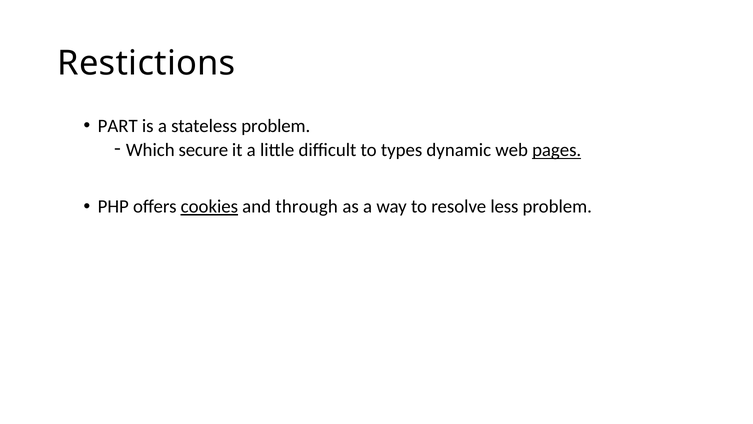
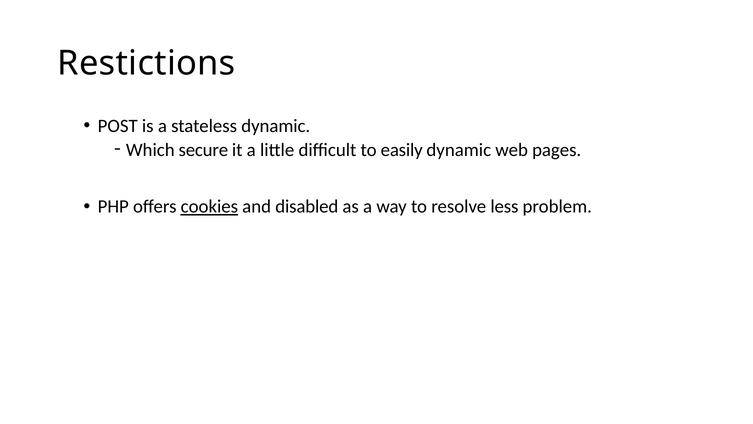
PART: PART -> POST
stateless problem: problem -> dynamic
types: types -> easily
pages underline: present -> none
through: through -> disabled
